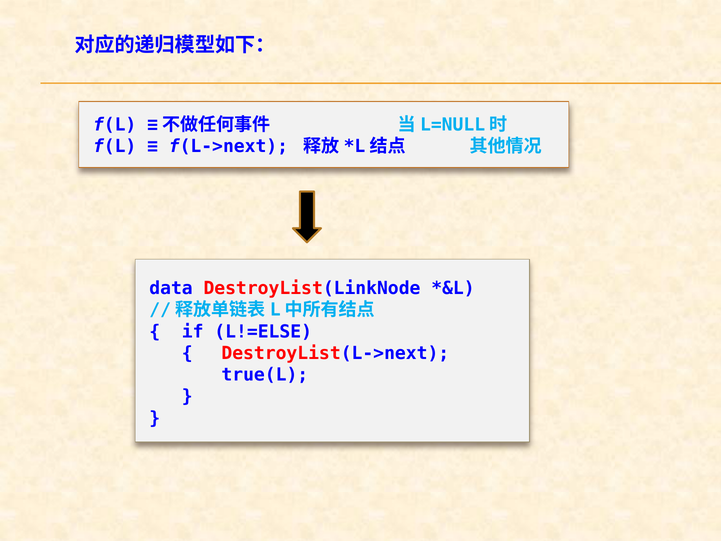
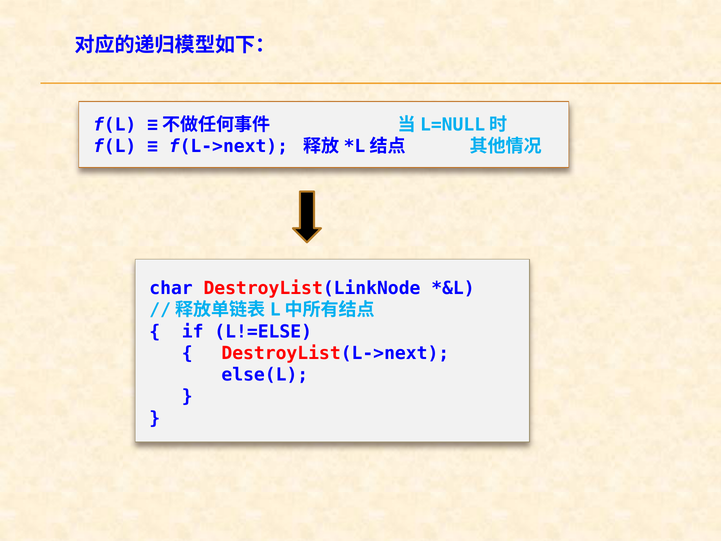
data: data -> char
true(L: true(L -> else(L
